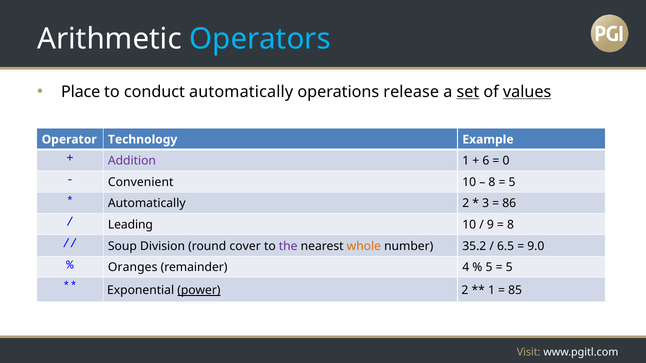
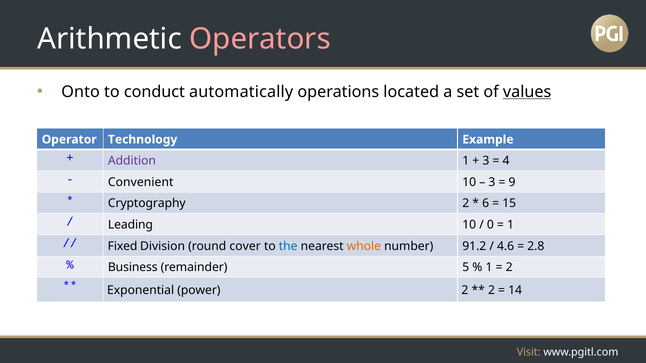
Operators colour: light blue -> pink
Place: Place -> Onto
release: release -> located
set underline: present -> none
6 at (486, 161): 6 -> 3
0: 0 -> 4
8 at (492, 182): 8 -> 3
5 at (512, 182): 5 -> 9
Automatically at (147, 204): Automatically -> Cryptography
3: 3 -> 6
86: 86 -> 15
9: 9 -> 0
8 at (511, 225): 8 -> 1
Soup: Soup -> Fixed
the colour: purple -> blue
35.2: 35.2 -> 91.2
6.5: 6.5 -> 4.6
9.0: 9.0 -> 2.8
Oranges: Oranges -> Business
4: 4 -> 5
5 at (489, 268): 5 -> 1
5 at (509, 268): 5 -> 2
power underline: present -> none
1 at (492, 291): 1 -> 2
85: 85 -> 14
